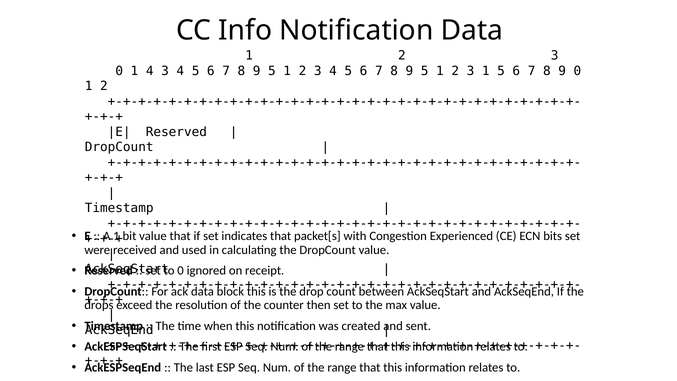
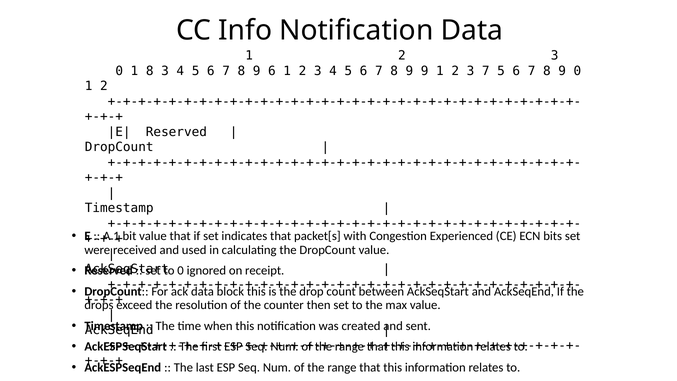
1 4: 4 -> 8
5 at (272, 71): 5 -> 6
5 at (425, 71): 5 -> 9
3 1: 1 -> 7
